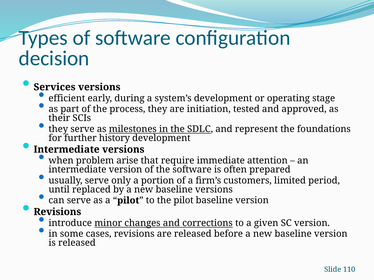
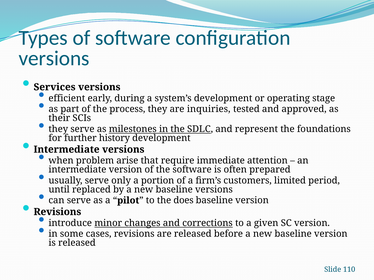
decision at (54, 58): decision -> versions
initiation: initiation -> inquiries
the pilot: pilot -> does
